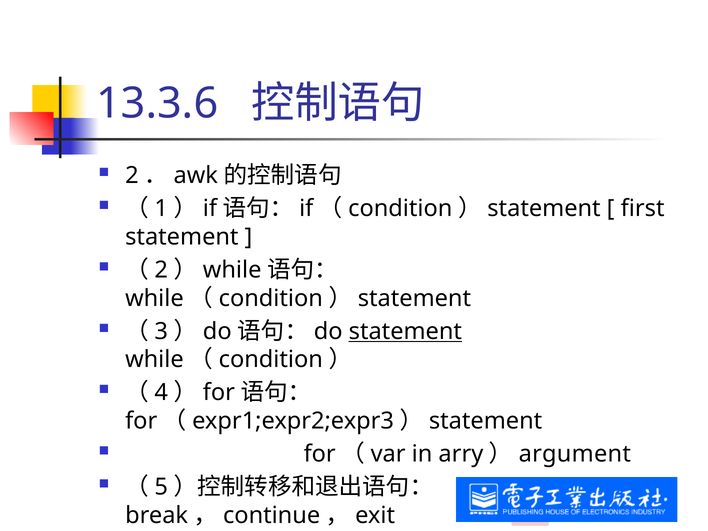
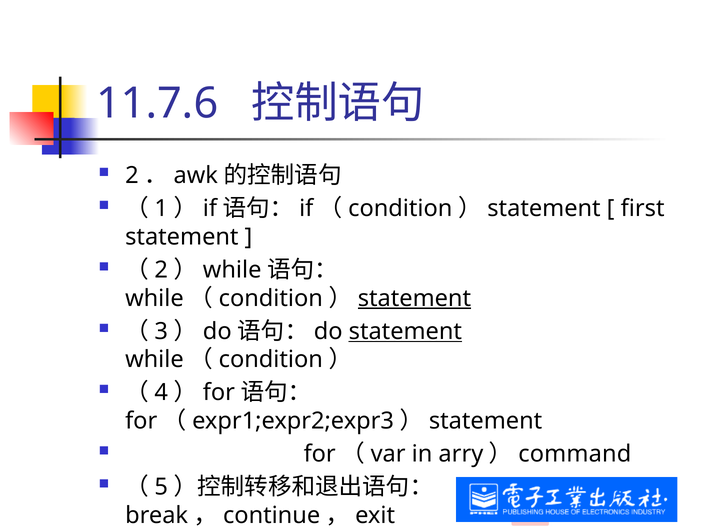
13.3.6: 13.3.6 -> 11.7.6
statement at (414, 298) underline: none -> present
argument: argument -> command
